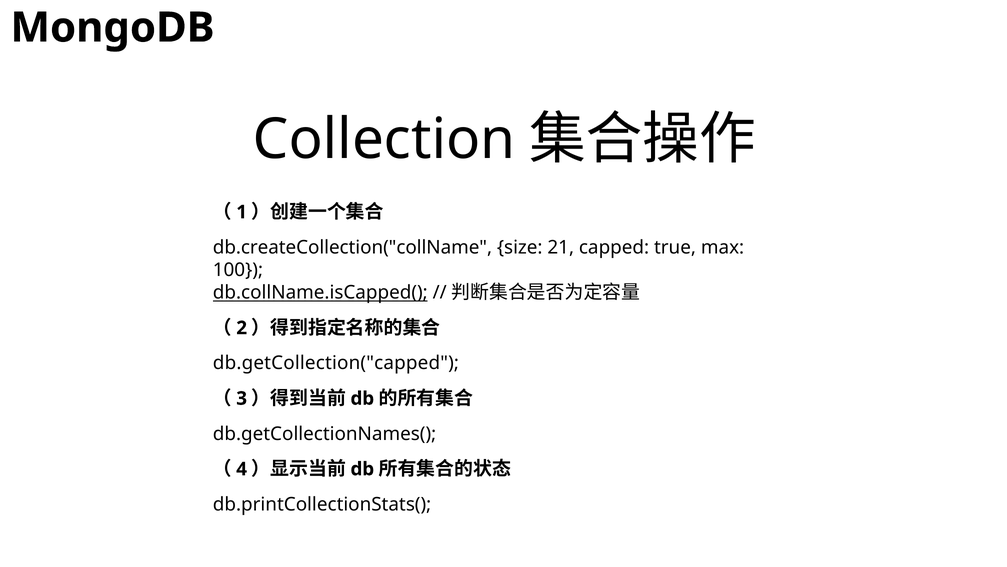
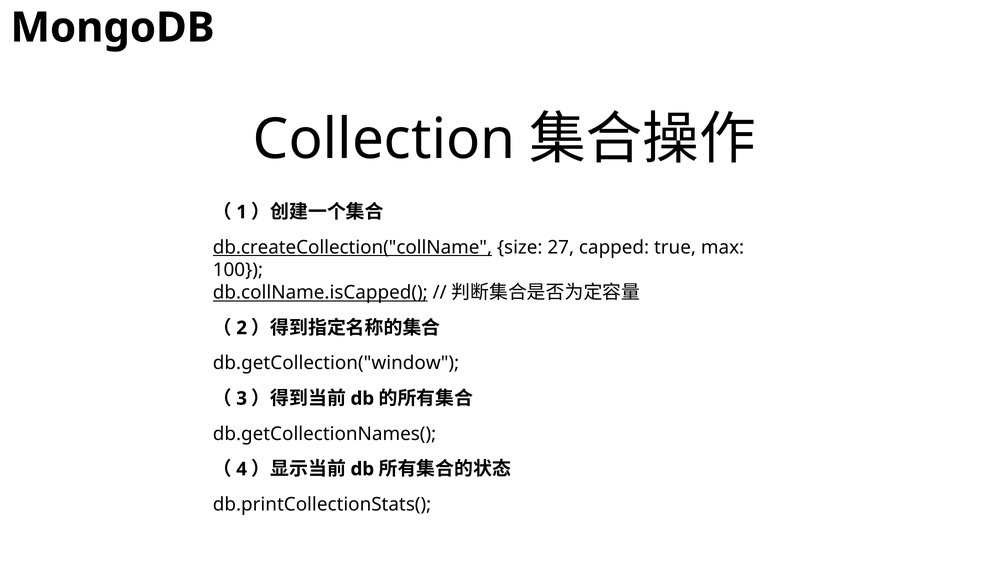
db.createCollection("collName underline: none -> present
21: 21 -> 27
db.getCollection("capped: db.getCollection("capped -> db.getCollection("window
